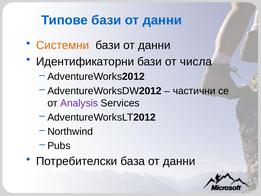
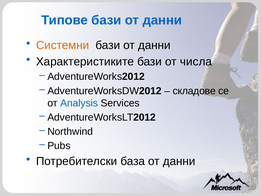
Идентификаторни: Идентификаторни -> Характеристиките
частични: частични -> складове
Analysis colour: purple -> blue
